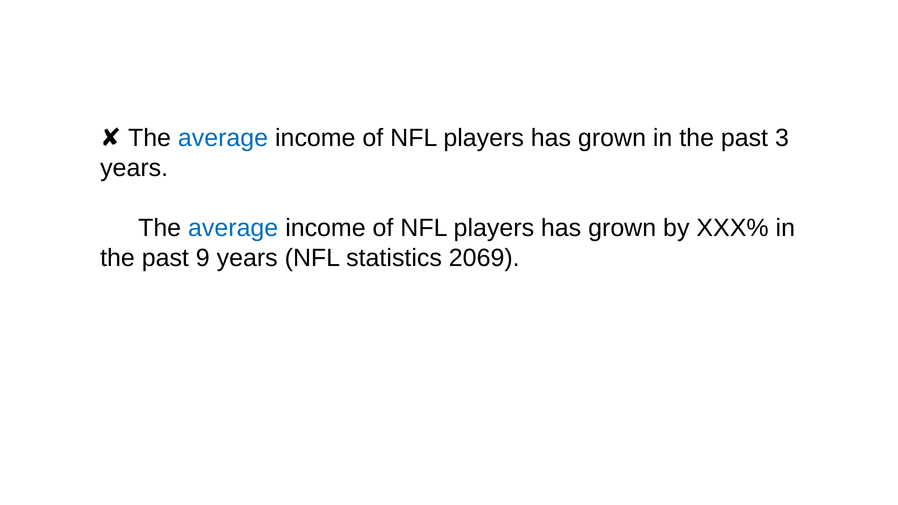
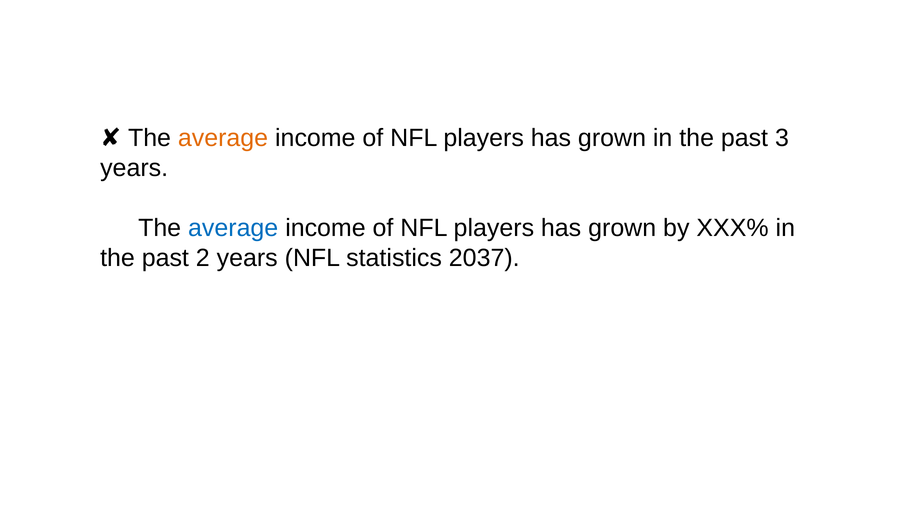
average at (223, 138) colour: blue -> orange
9: 9 -> 2
2069: 2069 -> 2037
